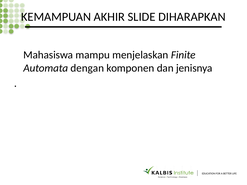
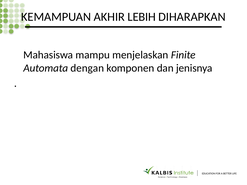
SLIDE: SLIDE -> LEBIH
